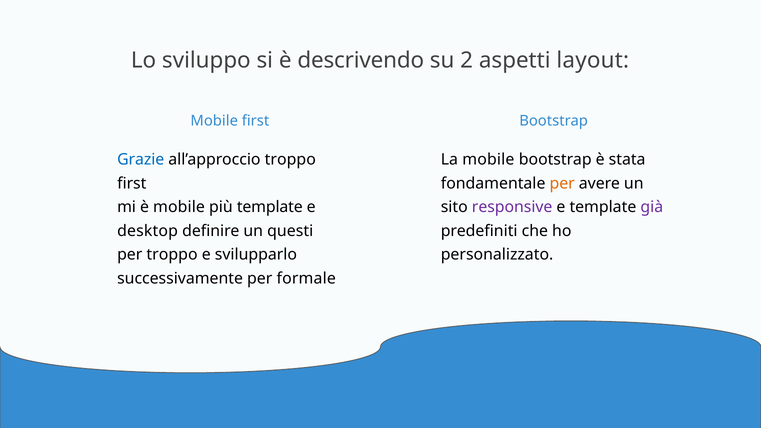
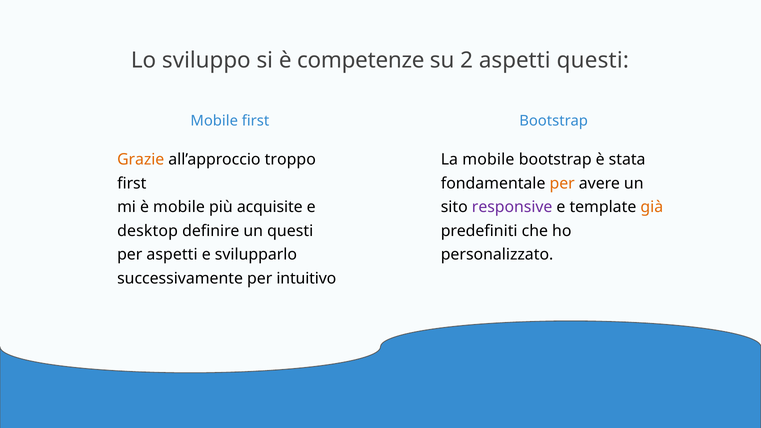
descrivendo: descrivendo -> competenze
aspetti layout: layout -> questi
Grazie colour: blue -> orange
più template: template -> acquisite
già colour: purple -> orange
per troppo: troppo -> aspetti
formale: formale -> intuitivo
